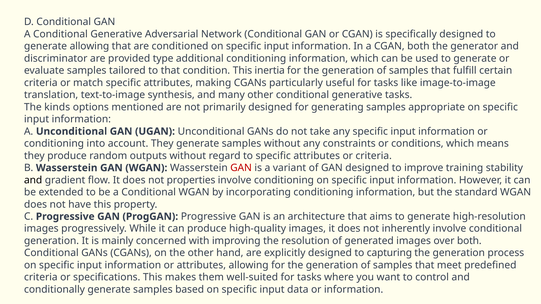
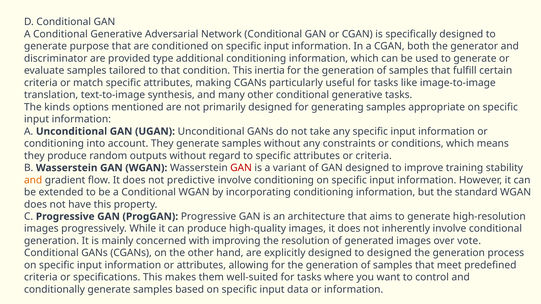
generate allowing: allowing -> purpose
and at (33, 180) colour: black -> orange
properties: properties -> predictive
over both: both -> vote
to capturing: capturing -> designed
